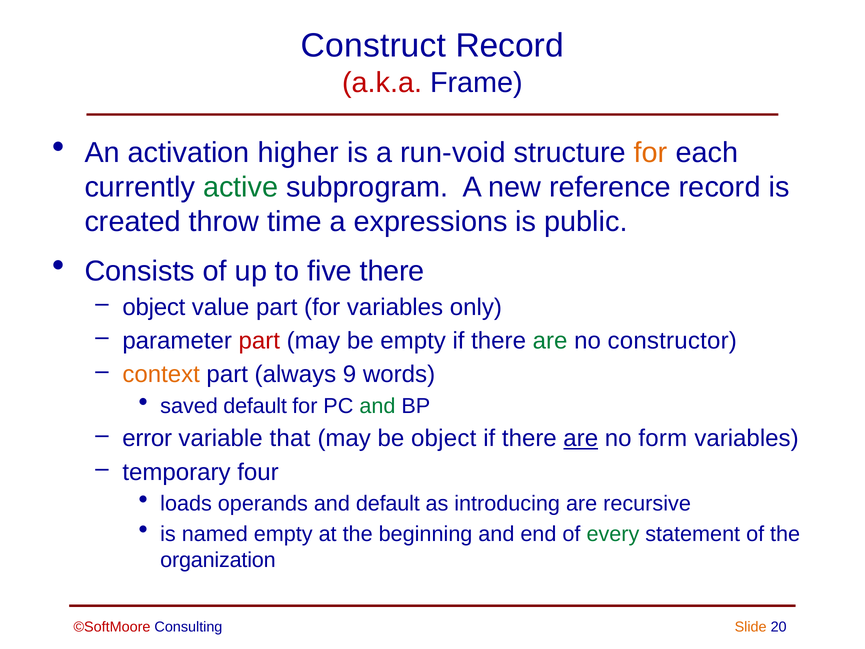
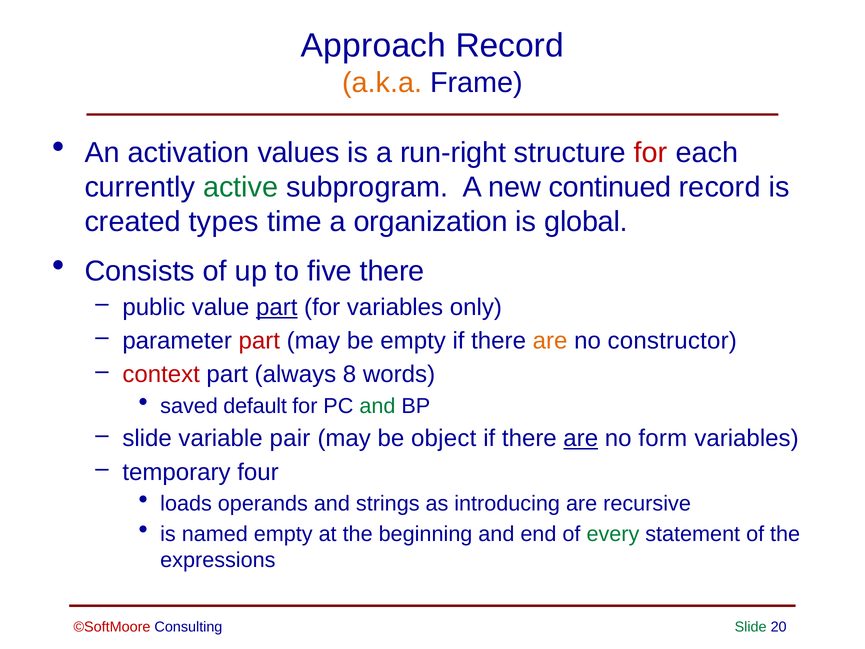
Construct: Construct -> Approach
a.k.a colour: red -> orange
higher: higher -> values
run-void: run-void -> run-right
for at (651, 153) colour: orange -> red
reference: reference -> continued
throw: throw -> types
expressions: expressions -> organization
public: public -> global
object at (154, 307): object -> public
part at (277, 307) underline: none -> present
are at (550, 341) colour: green -> orange
context colour: orange -> red
9: 9 -> 8
error at (147, 438): error -> slide
that: that -> pair
and default: default -> strings
organization: organization -> expressions
Slide at (751, 627) colour: orange -> green
